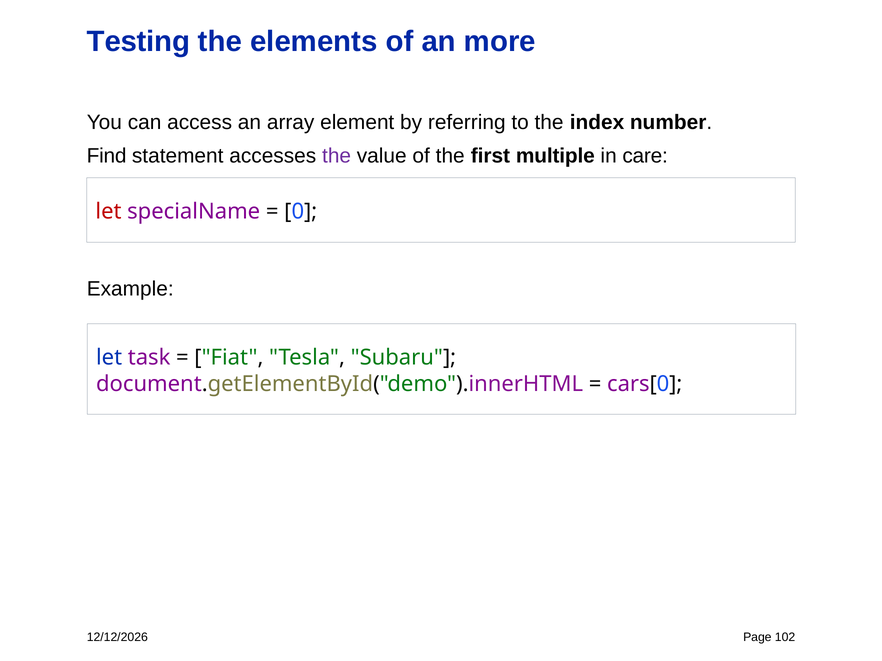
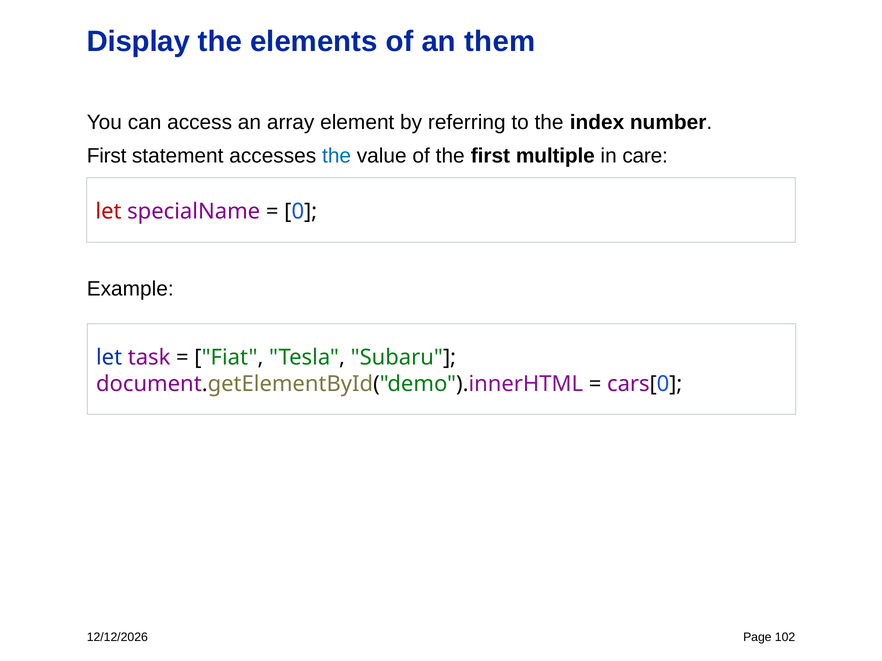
Testing: Testing -> Display
more: more -> them
Find at (107, 156): Find -> First
the at (337, 156) colour: purple -> blue
